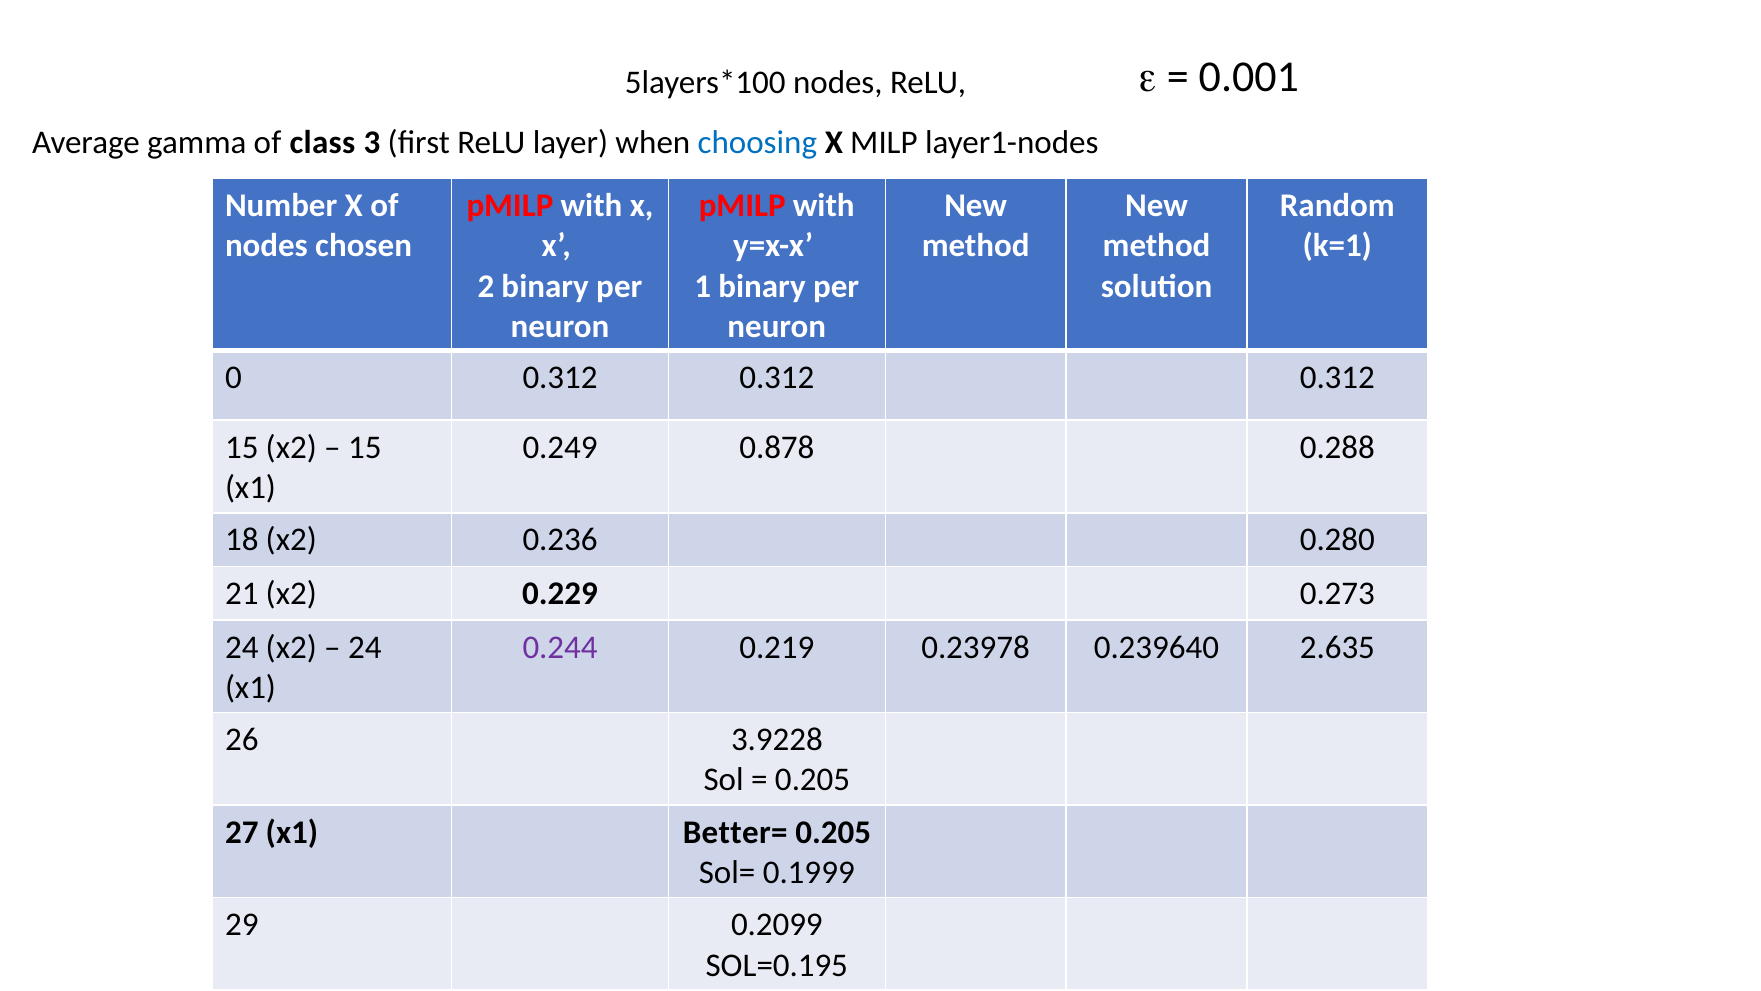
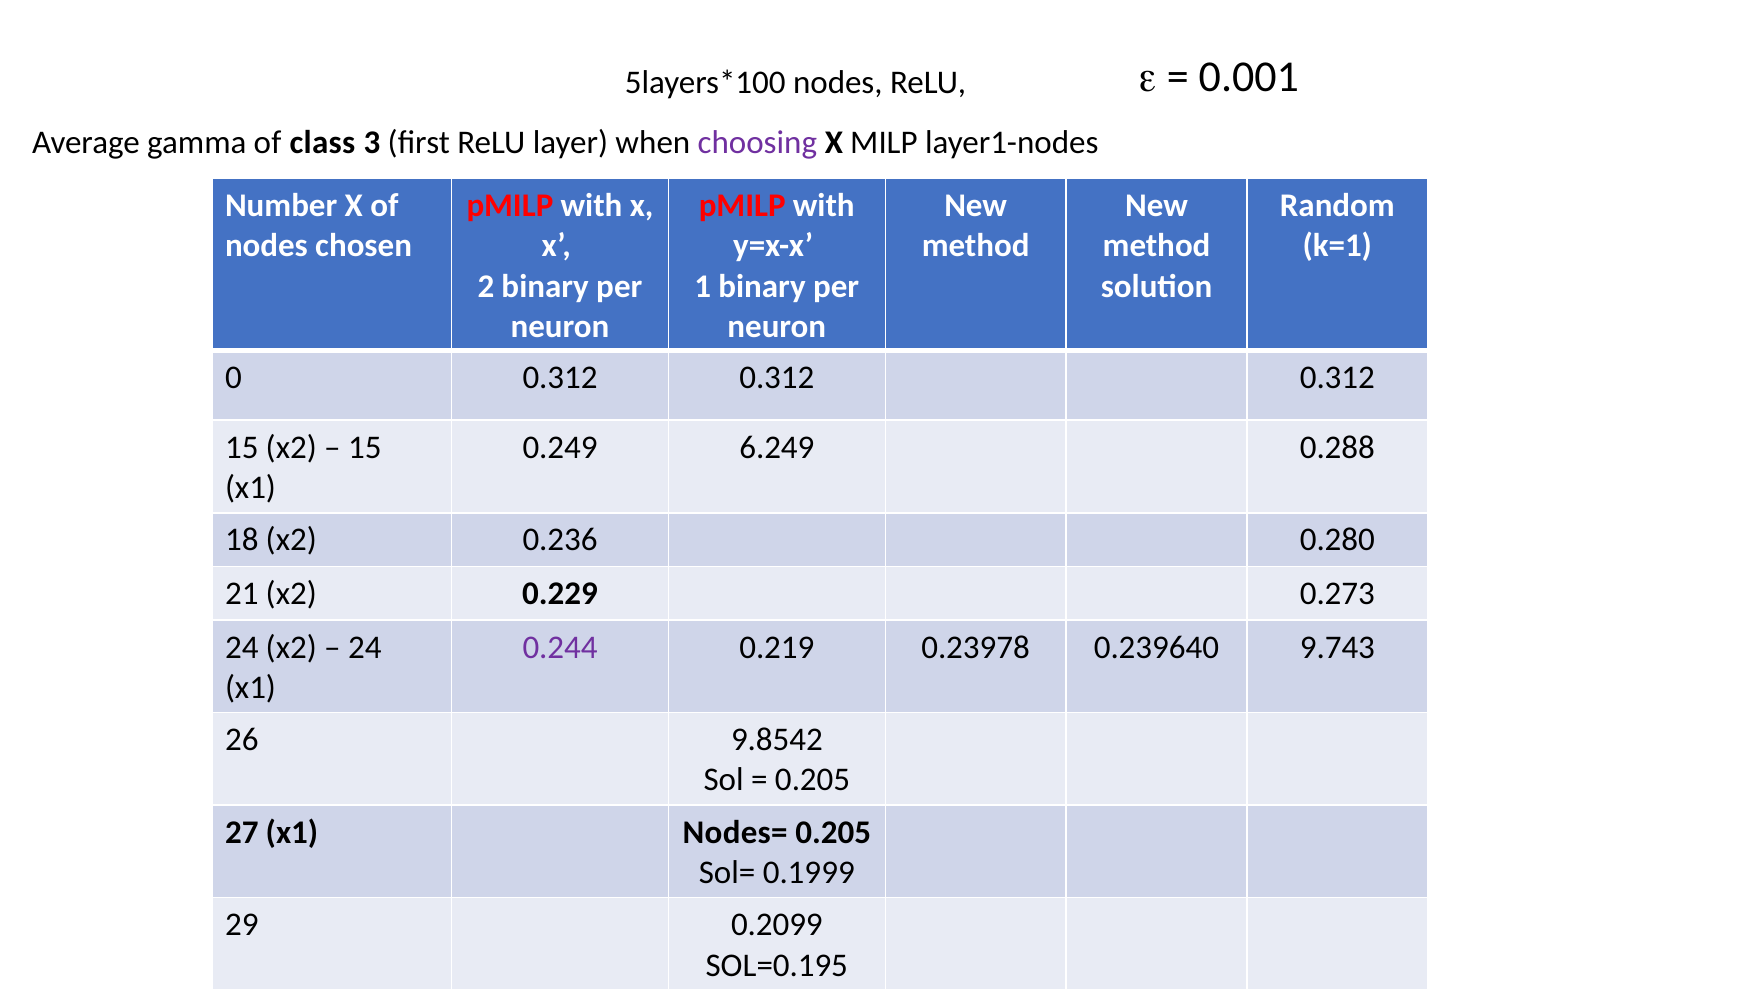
choosing colour: blue -> purple
0.878: 0.878 -> 6.249
2.635: 2.635 -> 9.743
3.9228: 3.9228 -> 9.8542
Better=: Better= -> Nodes=
